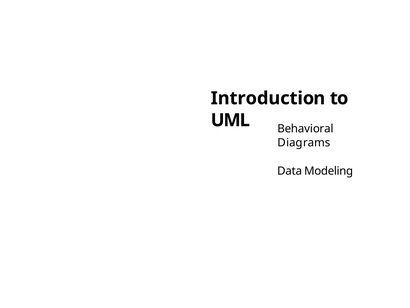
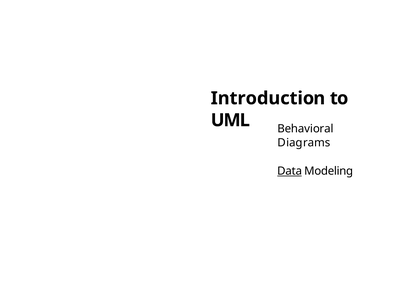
Data underline: none -> present
